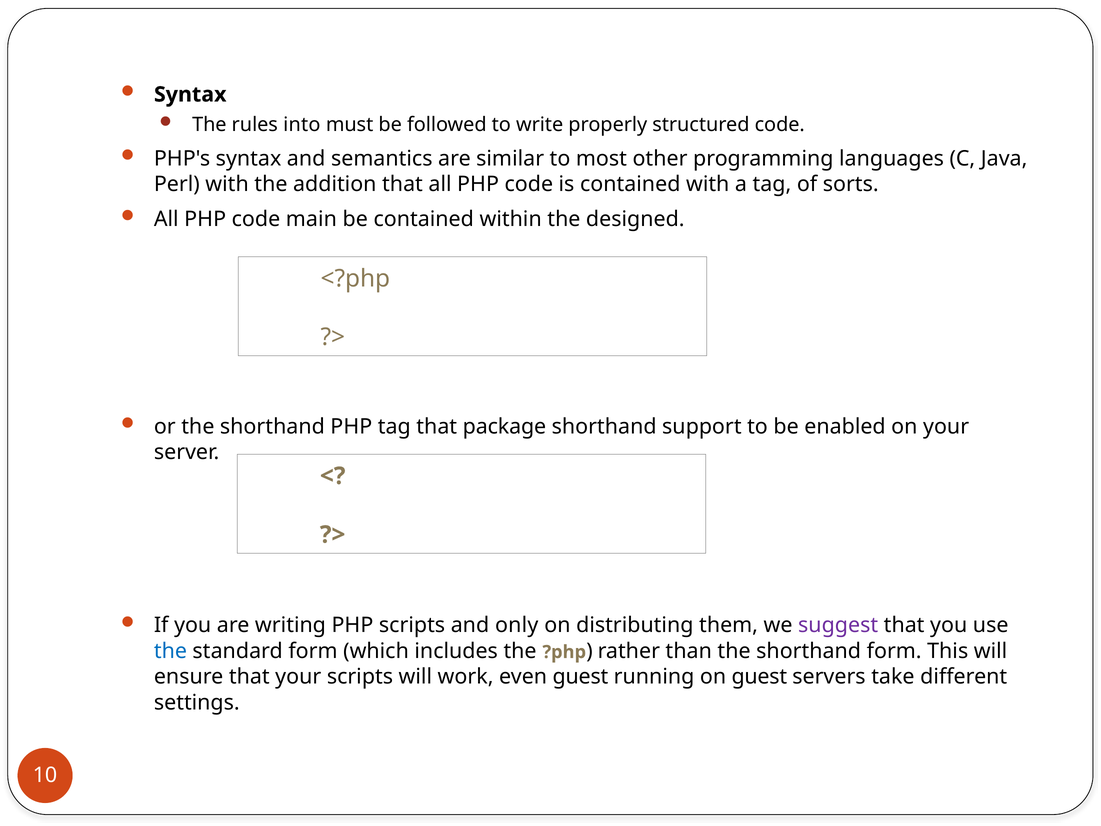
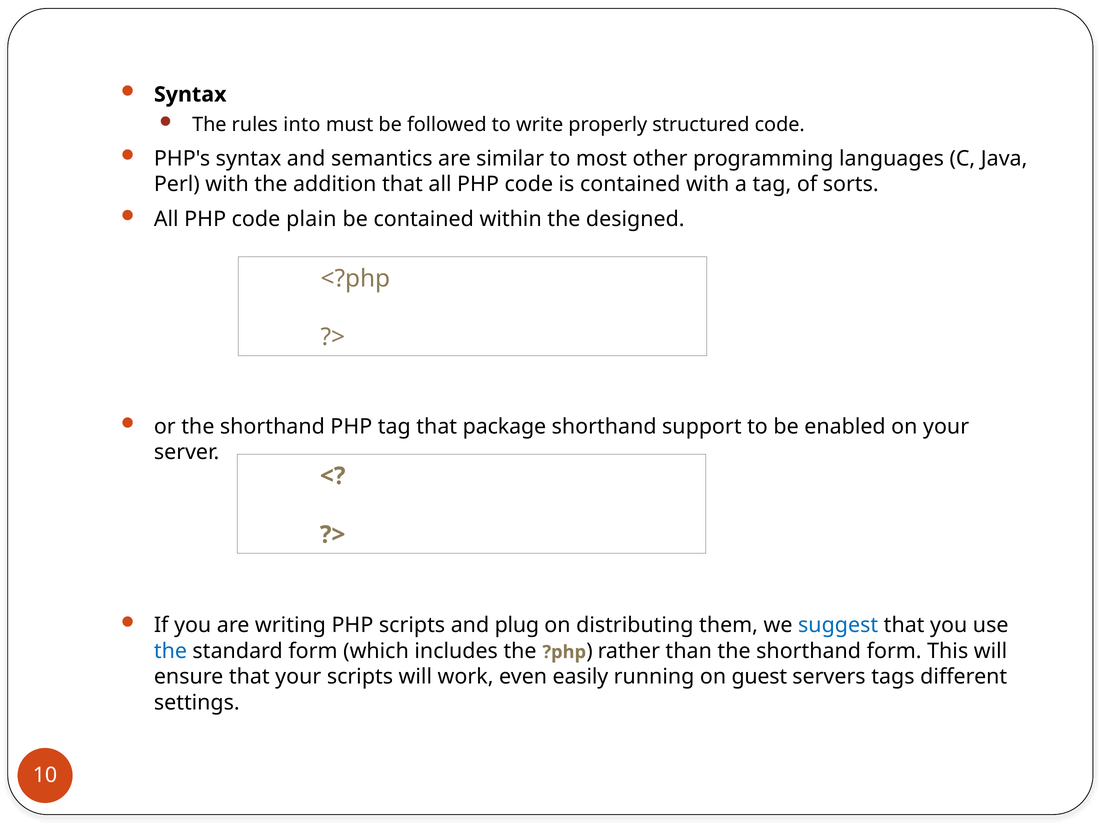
main: main -> plain
only: only -> plug
suggest colour: purple -> blue
even guest: guest -> easily
take: take -> tags
